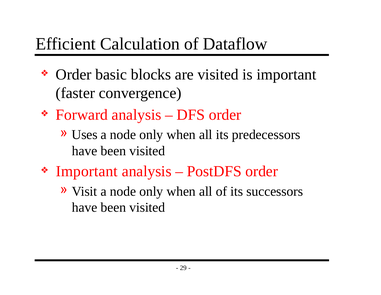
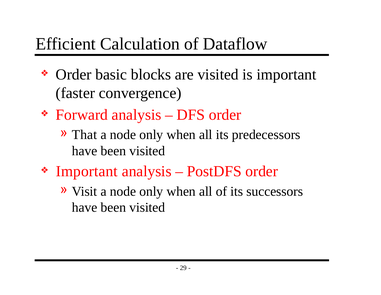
Uses: Uses -> That
